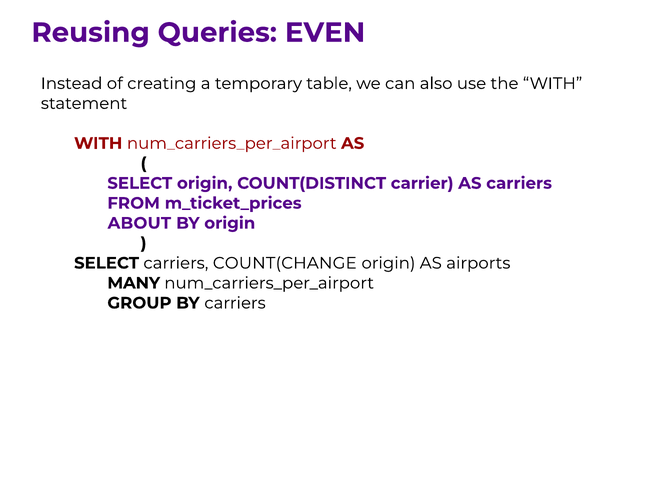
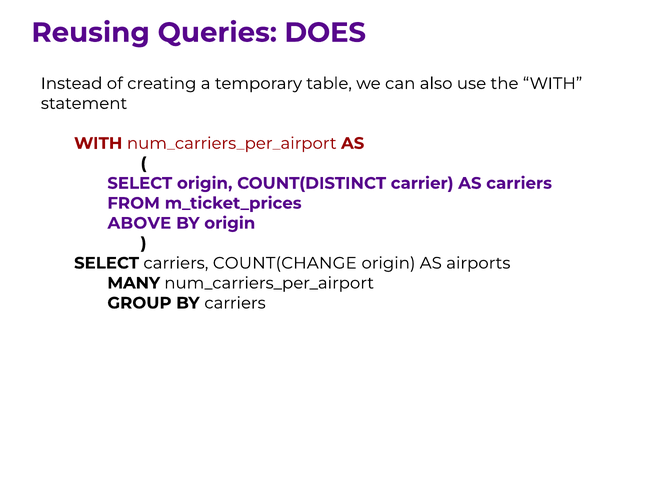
EVEN: EVEN -> DOES
ABOUT: ABOUT -> ABOVE
